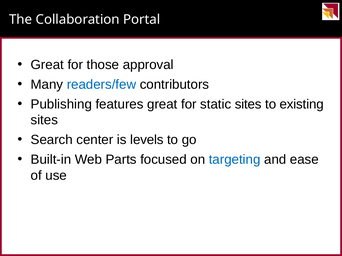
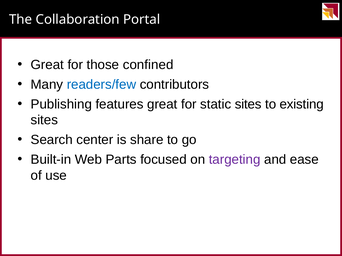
approval: approval -> confined
levels: levels -> share
targeting colour: blue -> purple
